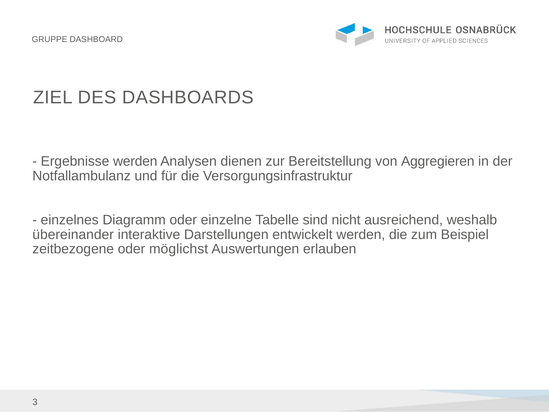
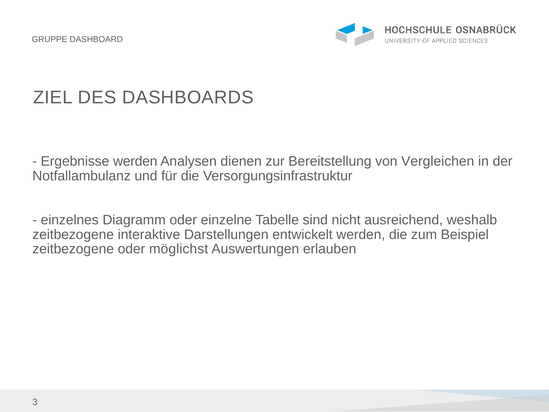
Aggregieren: Aggregieren -> Vergleichen
übereinander at (73, 234): übereinander -> zeitbezogene
